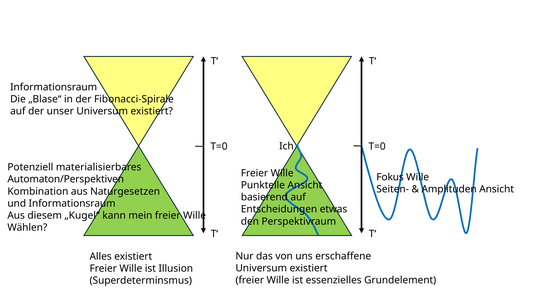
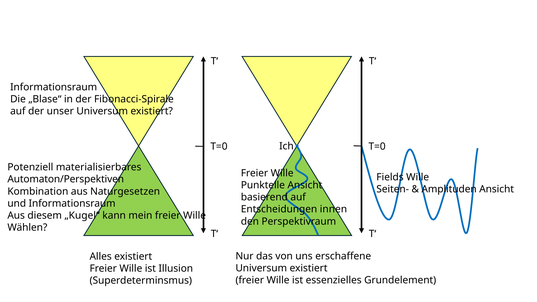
Fokus: Fokus -> Fields
etwas: etwas -> innen
